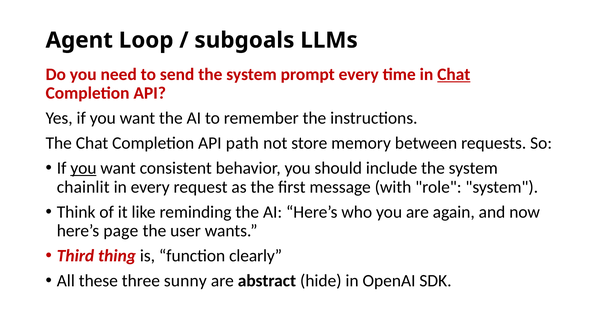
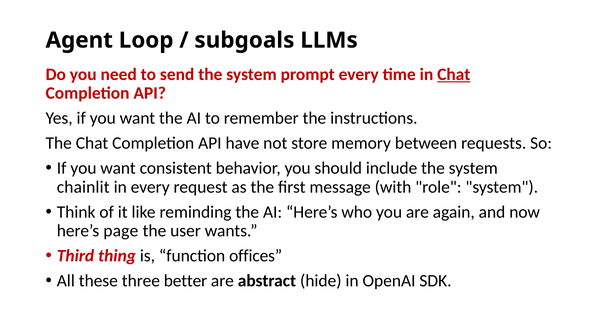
path: path -> have
you at (83, 168) underline: present -> none
clearly: clearly -> offices
sunny: sunny -> better
